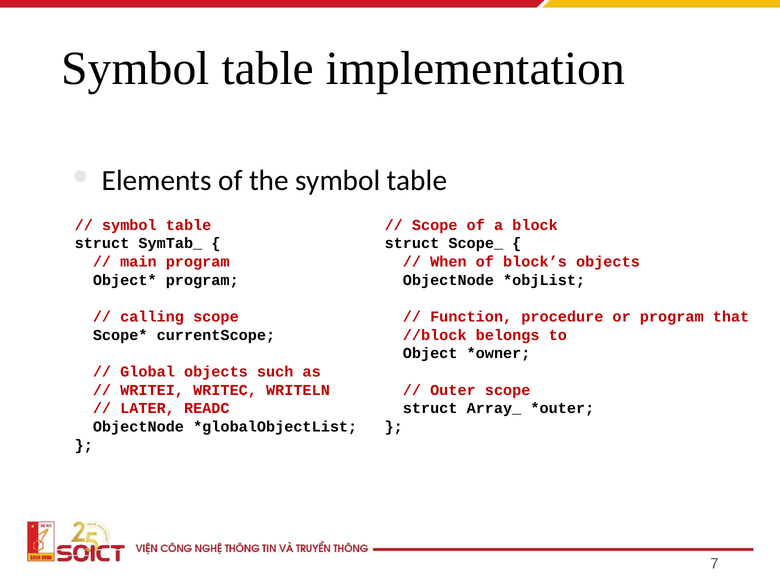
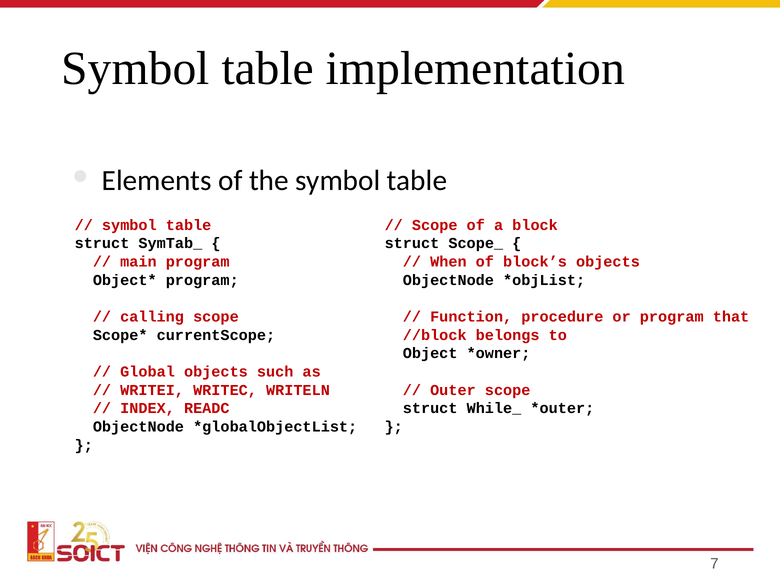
LATER: LATER -> INDEX
Array_: Array_ -> While_
